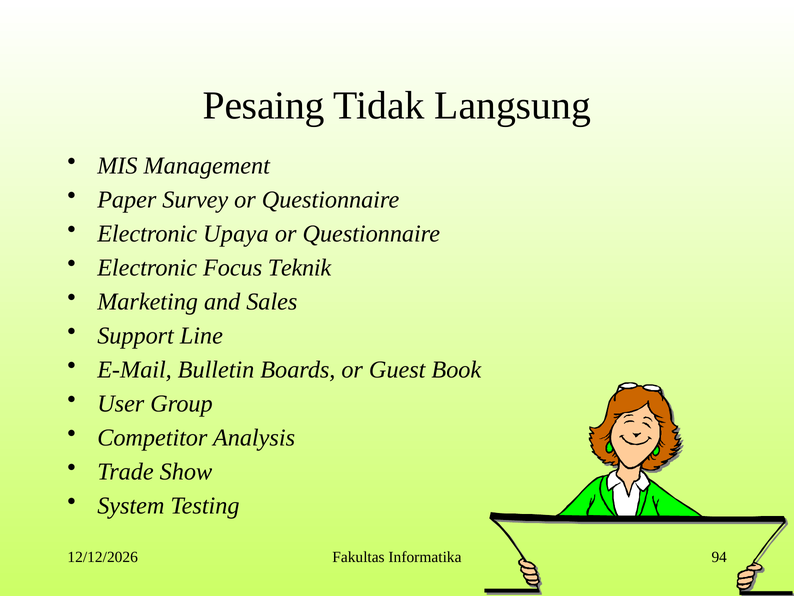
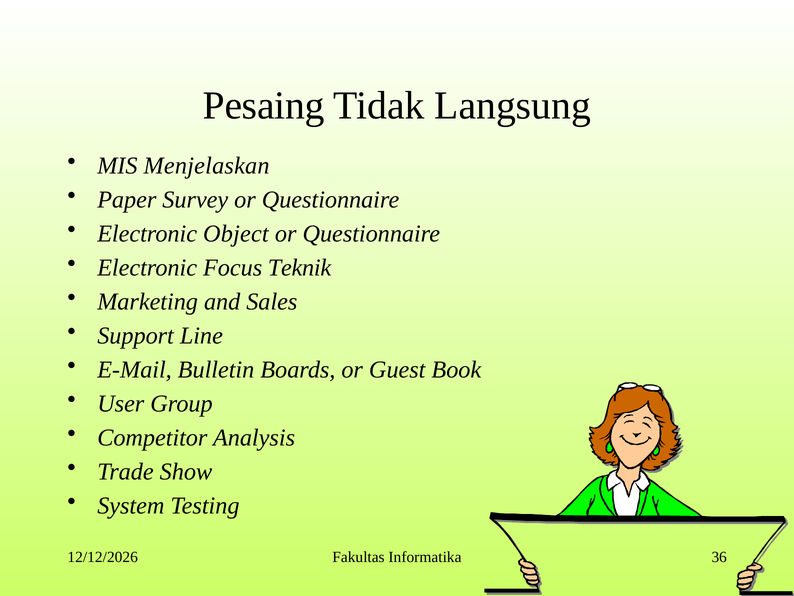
Management: Management -> Menjelaskan
Upaya: Upaya -> Object
94: 94 -> 36
